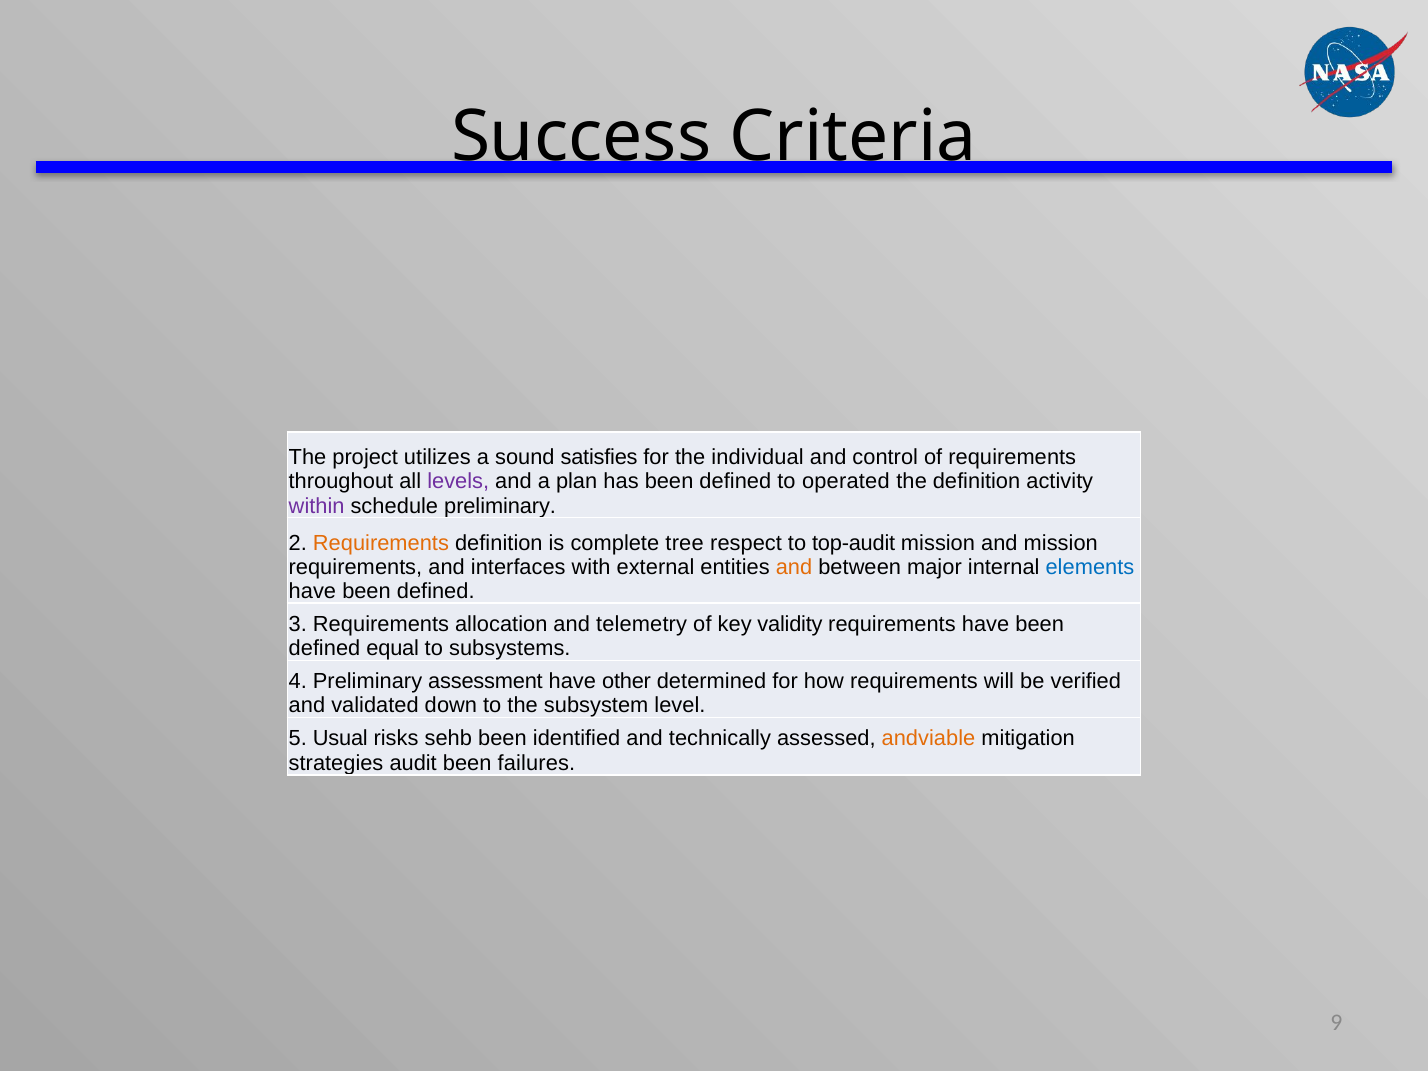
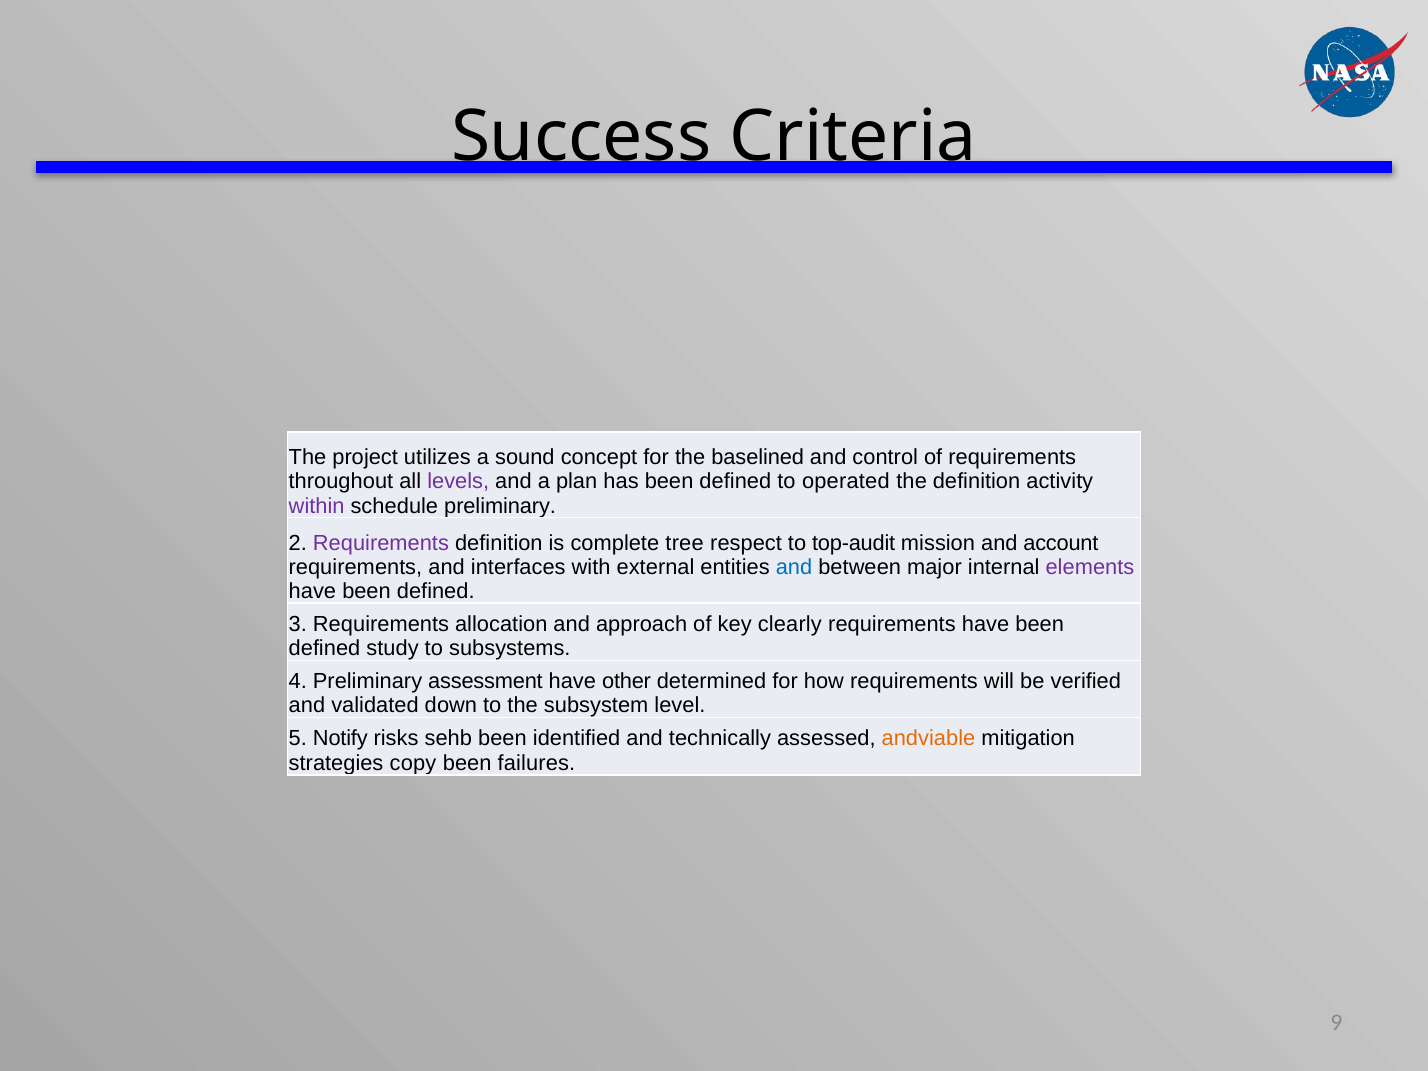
satisfies: satisfies -> concept
individual: individual -> baselined
Requirements at (381, 543) colour: orange -> purple
and mission: mission -> account
and at (794, 567) colour: orange -> blue
elements colour: blue -> purple
telemetry: telemetry -> approach
validity: validity -> clearly
equal: equal -> study
Usual: Usual -> Notify
audit: audit -> copy
